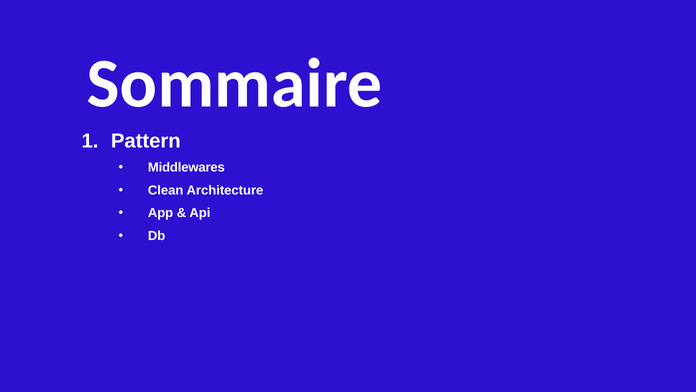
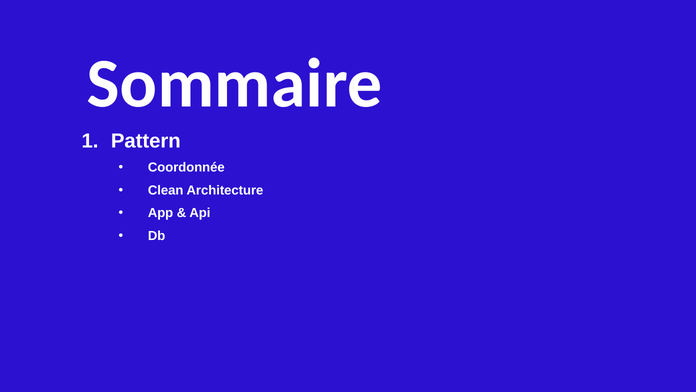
Middlewares: Middlewares -> Coordonnée
